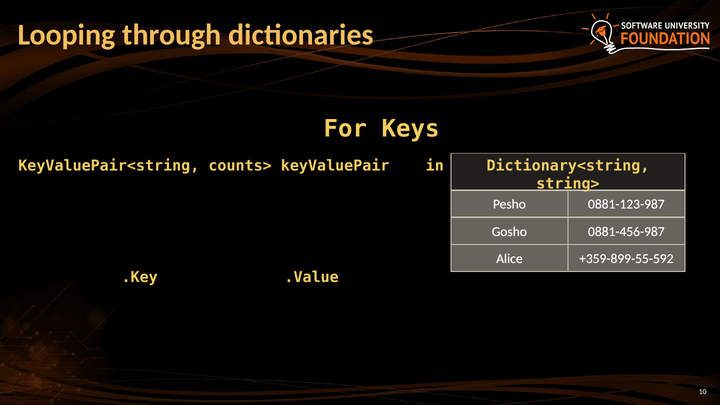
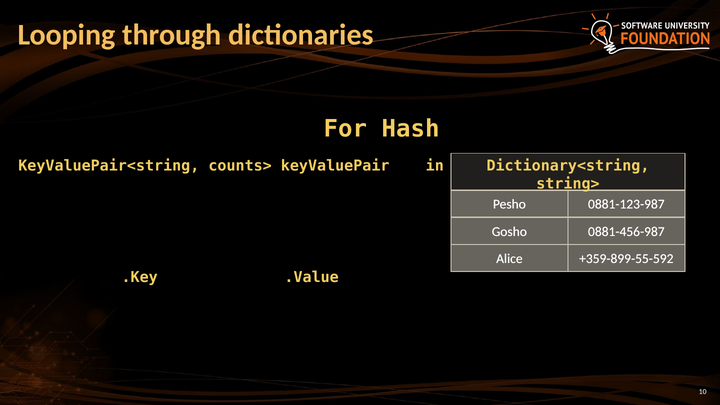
Keys: Keys -> Hash
